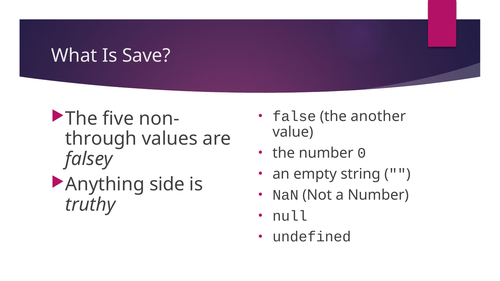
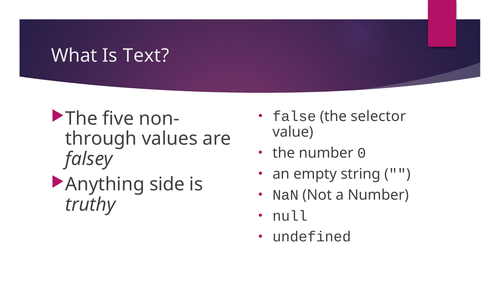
Save: Save -> Text
another: another -> selector
